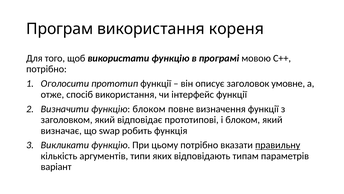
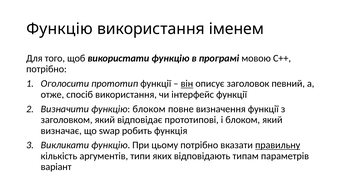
Програм at (60, 29): Програм -> Функцію
кореня: кореня -> іменем
він underline: none -> present
умовне: умовне -> певний
